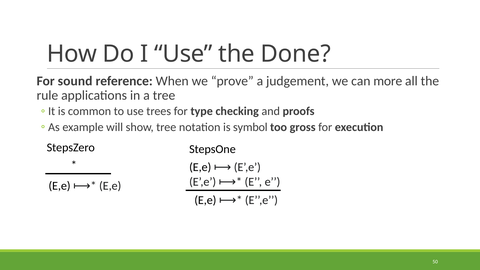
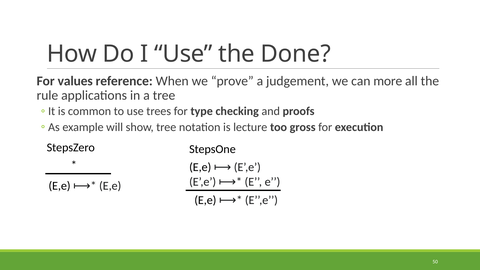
sound: sound -> values
symbol: symbol -> lecture
